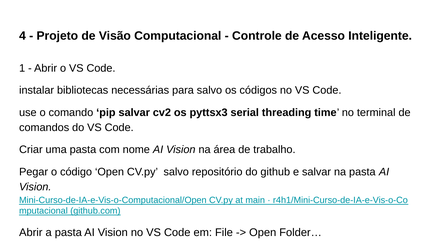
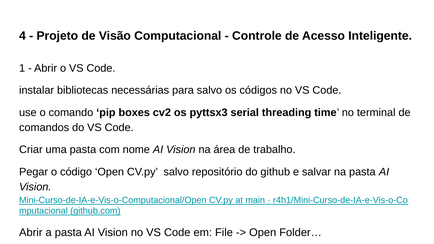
pip salvar: salvar -> boxes
